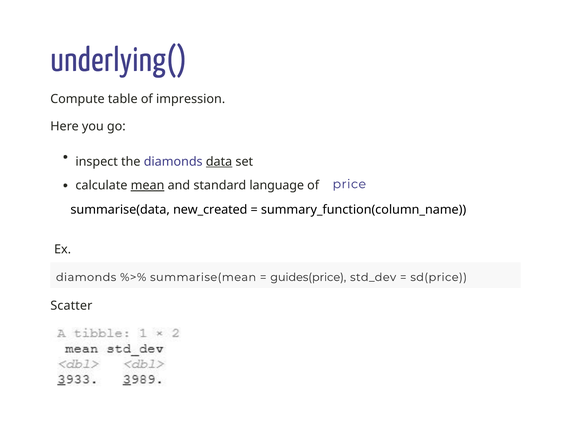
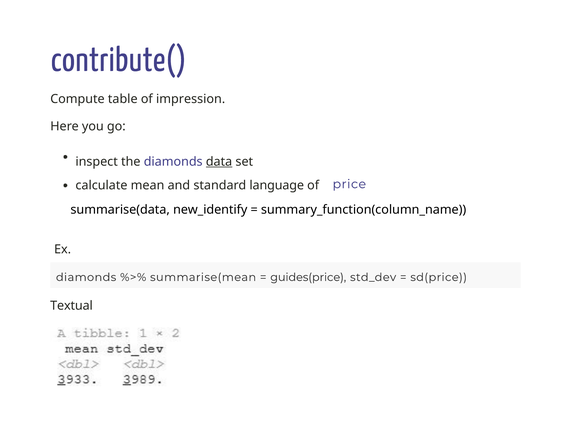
underlying(: underlying( -> contribute(
mean underline: present -> none
new_created: new_created -> new_identify
Scatter: Scatter -> Textual
